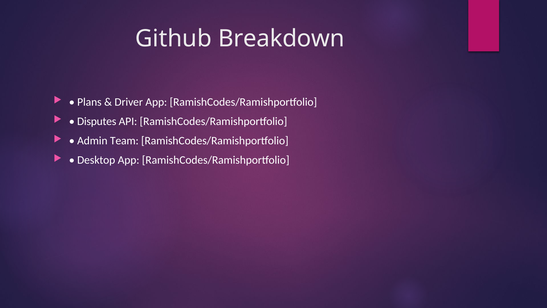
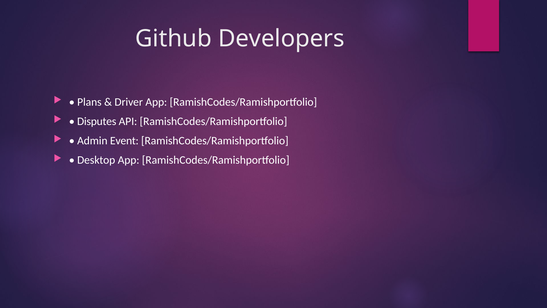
Breakdown: Breakdown -> Developers
Team: Team -> Event
